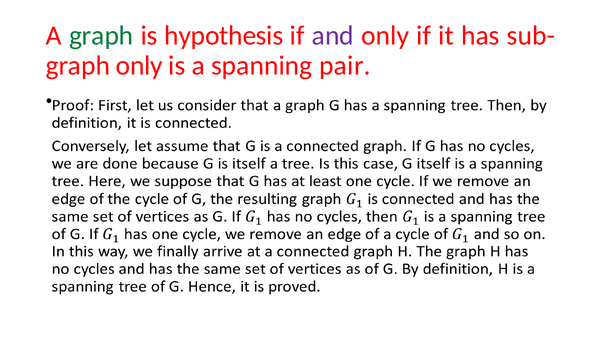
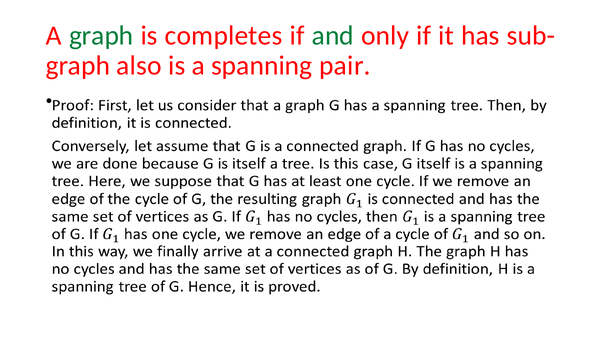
hypothesis: hypothesis -> completes
and colour: purple -> green
graph only: only -> also
